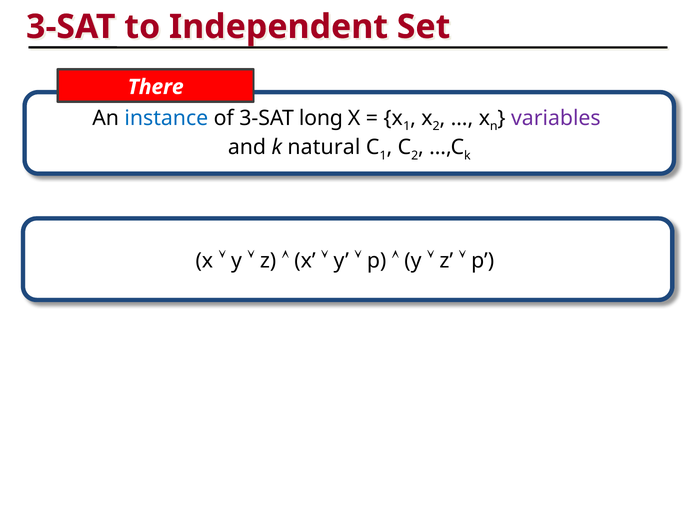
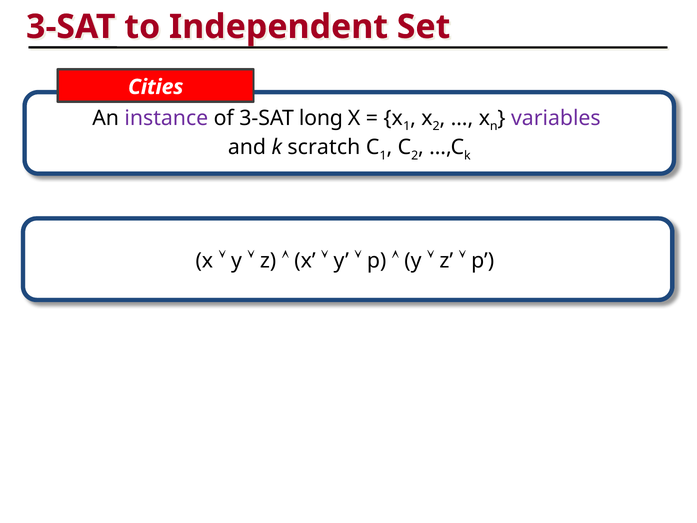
There: There -> Cities
instance colour: blue -> purple
natural: natural -> scratch
